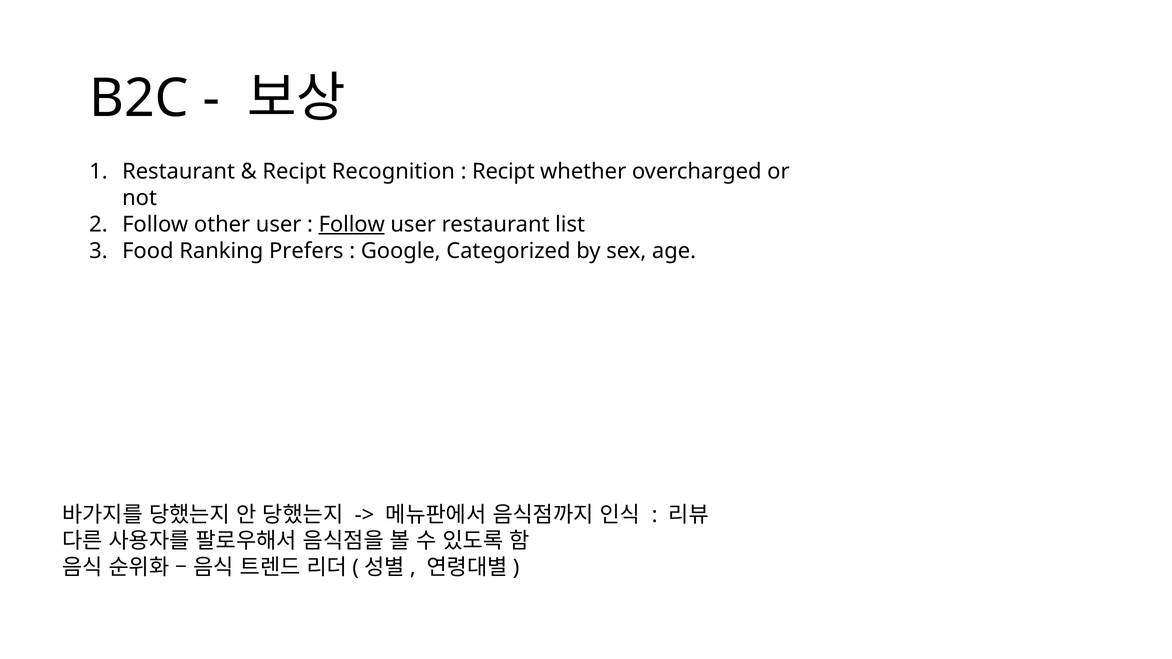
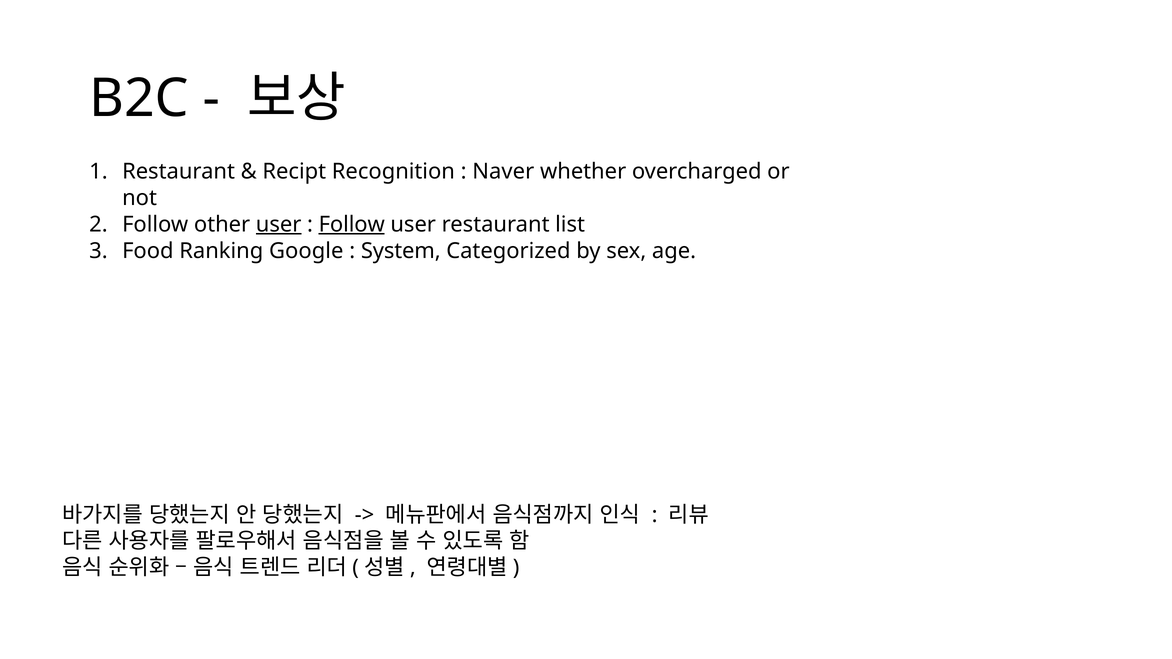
Recipt at (503, 172): Recipt -> Naver
user at (279, 225) underline: none -> present
Prefers: Prefers -> Google
Google: Google -> System
